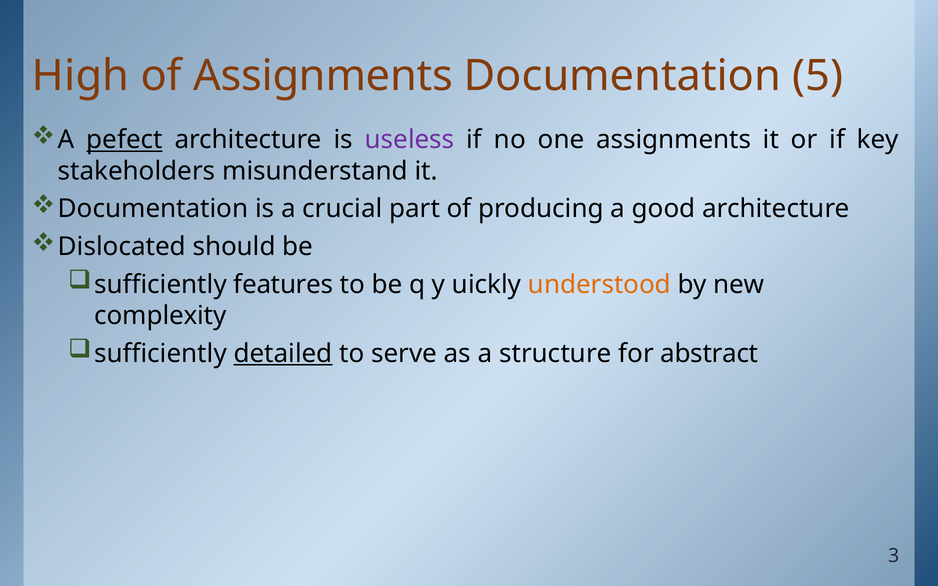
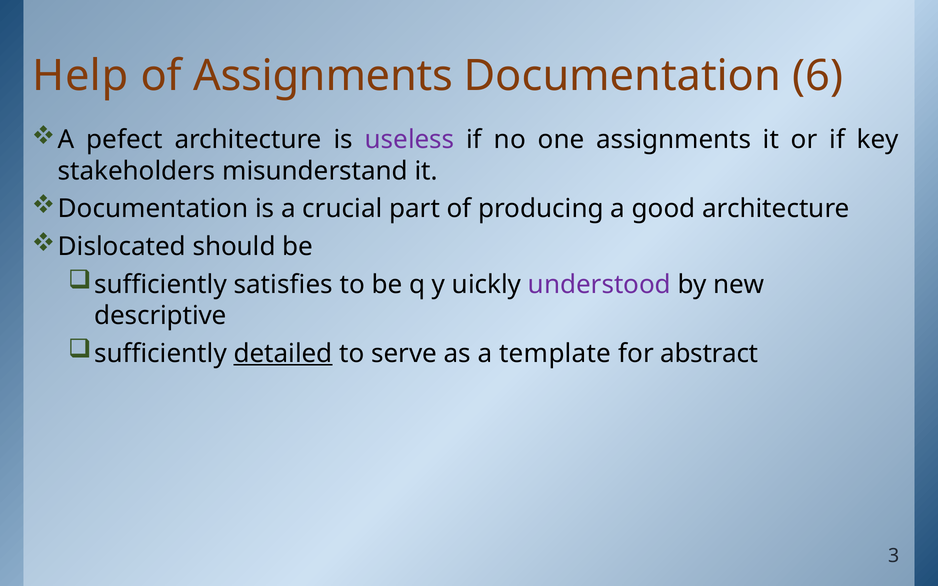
High: High -> Help
5: 5 -> 6
pefect underline: present -> none
features: features -> satisfies
understood colour: orange -> purple
complexity: complexity -> descriptive
structure: structure -> template
